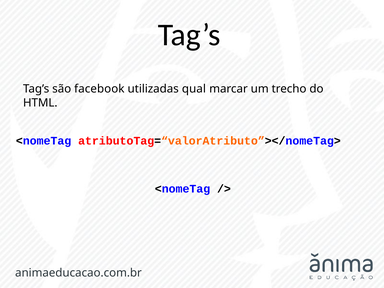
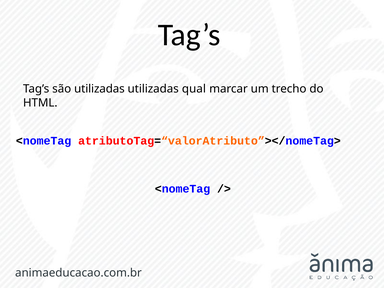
são facebook: facebook -> utilizadas
